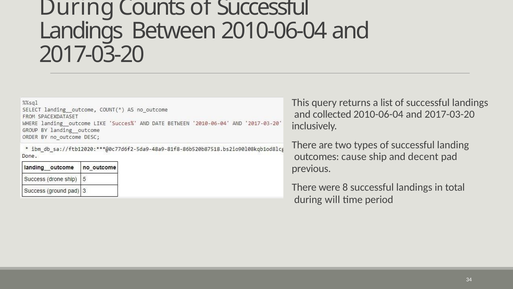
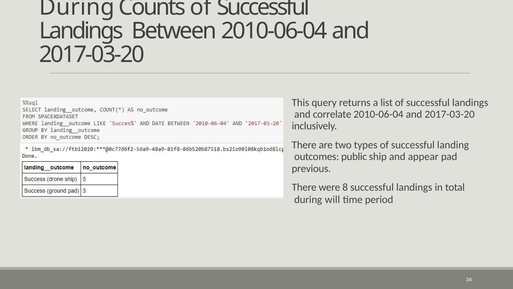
collected: collected -> correlate
cause: cause -> public
decent: decent -> appear
